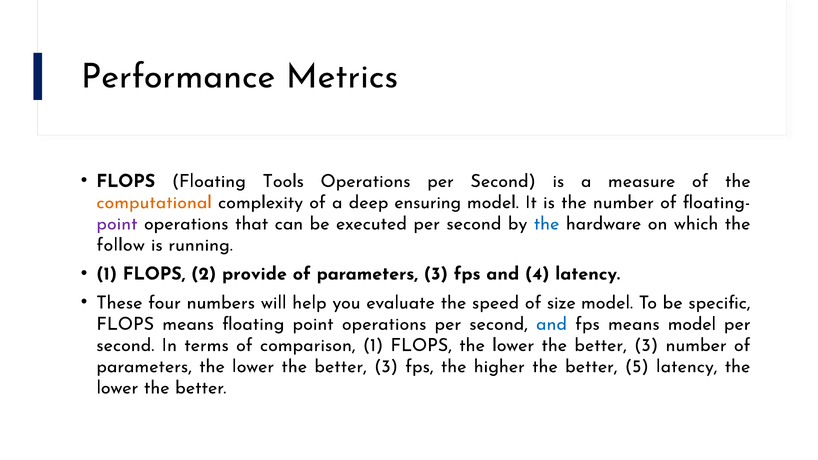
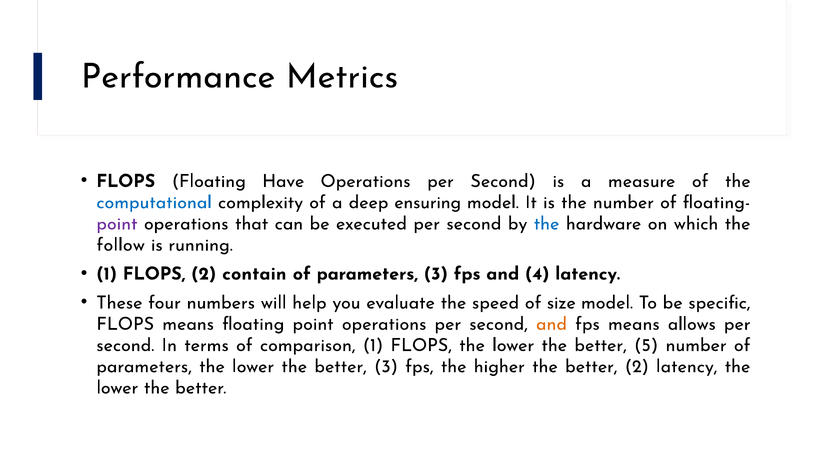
Tools: Tools -> Have
computational colour: orange -> blue
provide: provide -> contain
and at (552, 324) colour: blue -> orange
means model: model -> allows
3 at (646, 345): 3 -> 5
better 5: 5 -> 2
